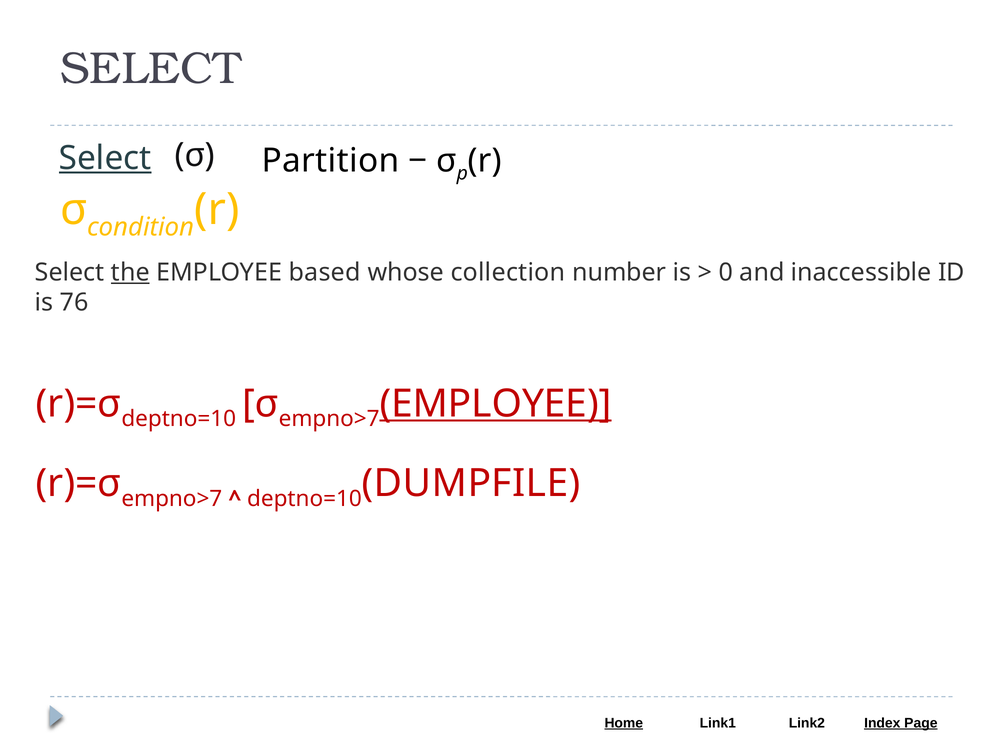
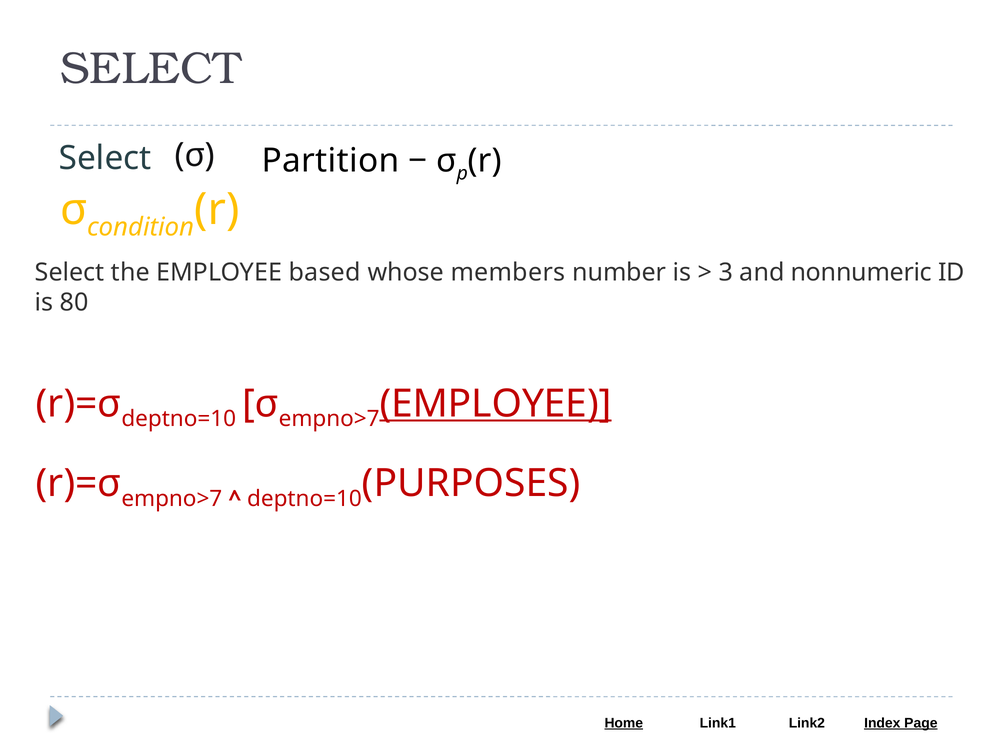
Select at (105, 158) underline: present -> none
the underline: present -> none
collection: collection -> members
0: 0 -> 3
inaccessible: inaccessible -> nonnumeric
76: 76 -> 80
DUMPFILE: DUMPFILE -> PURPOSES
